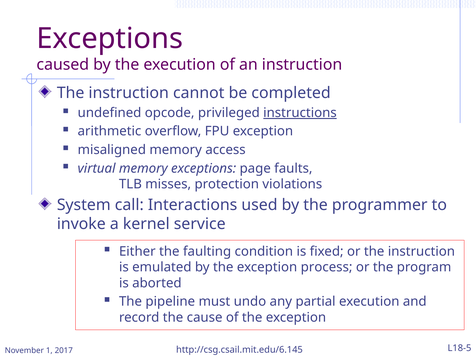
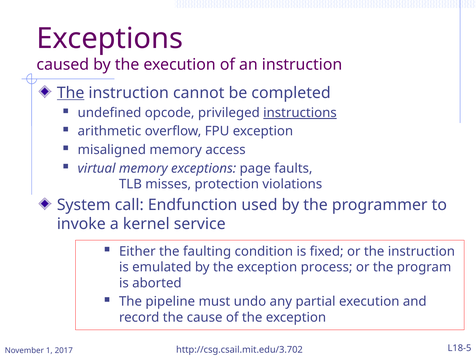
The at (71, 93) underline: none -> present
Interactions: Interactions -> Endfunction
http://csg.csail.mit.edu/6.145: http://csg.csail.mit.edu/6.145 -> http://csg.csail.mit.edu/3.702
